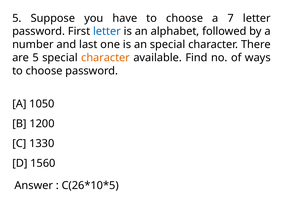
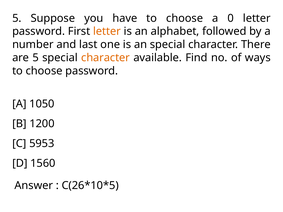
7: 7 -> 0
letter at (107, 31) colour: blue -> orange
1330: 1330 -> 5953
